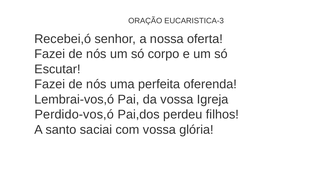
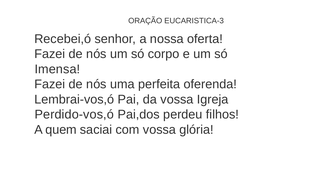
Escutar: Escutar -> Imensa
santo: santo -> quem
